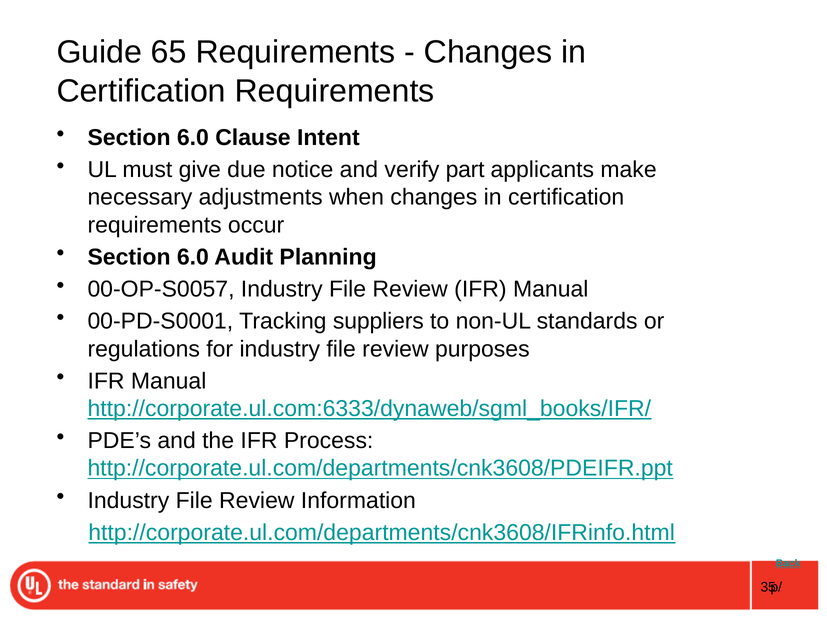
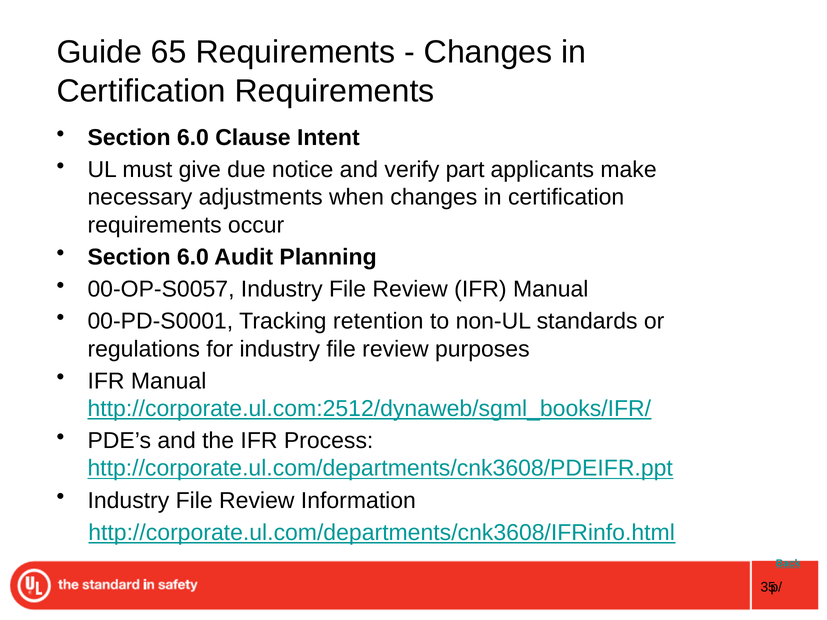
suppliers: suppliers -> retention
http://corporate.ul.com:6333/dynaweb/sgml_books/IFR/: http://corporate.ul.com:6333/dynaweb/sgml_books/IFR/ -> http://corporate.ul.com:2512/dynaweb/sgml_books/IFR/
